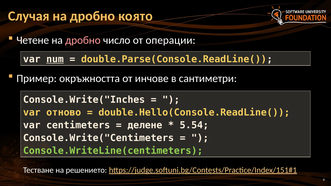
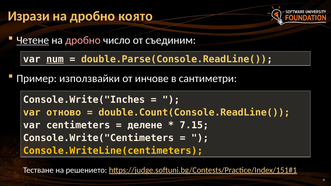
Случая: Случая -> Изрази
Четене underline: none -> present
операции: операции -> съединим
окръжността: окръжността -> използвайки
double.Hello(Console.ReadLine(: double.Hello(Console.ReadLine( -> double.Count(Console.ReadLine(
5.54: 5.54 -> 7.15
Console.WriteLine(centimeters colour: light green -> yellow
